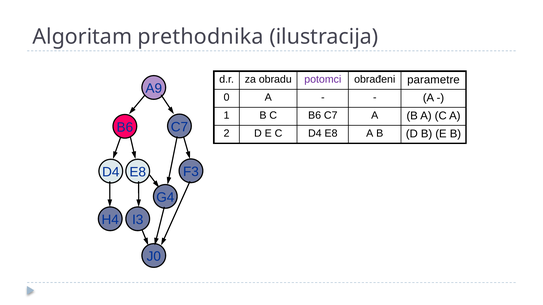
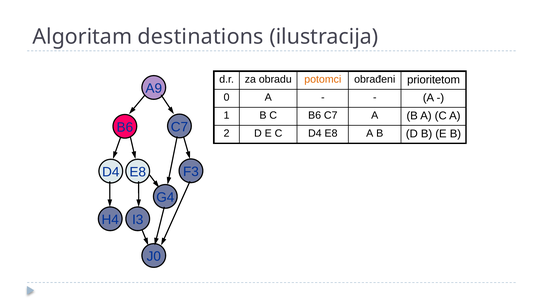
prethodnika: prethodnika -> destinations
potomci colour: purple -> orange
parametre: parametre -> prioritetom
